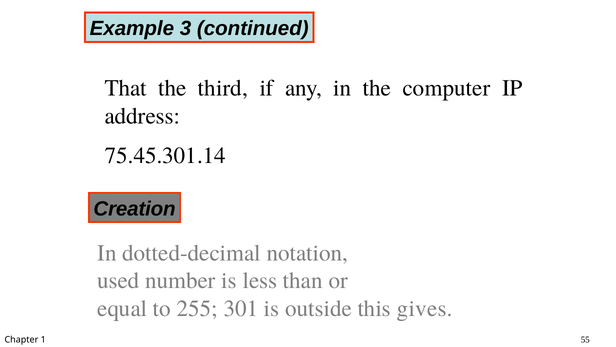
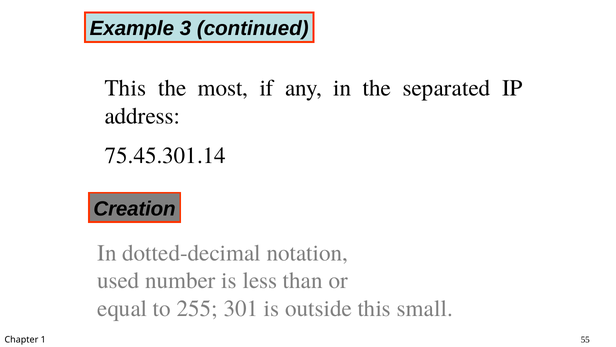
That at (126, 88): That -> This
third: third -> most
computer: computer -> separated
gives: gives -> small
